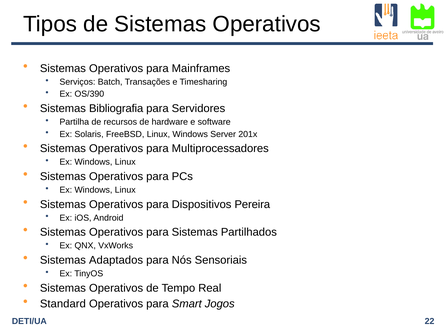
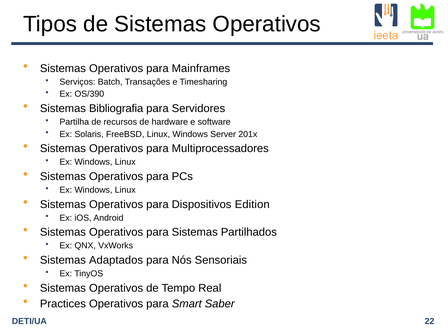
Pereira: Pereira -> Edition
Standard: Standard -> Practices
Jogos: Jogos -> Saber
